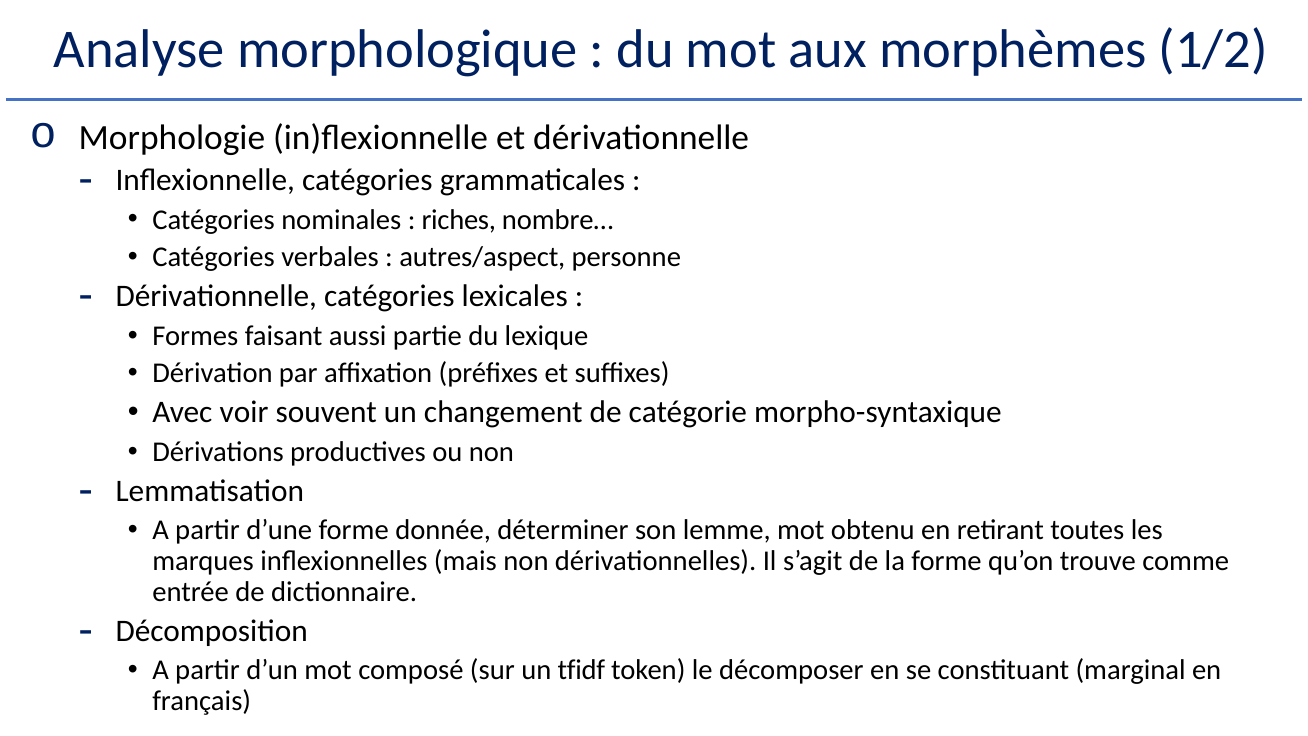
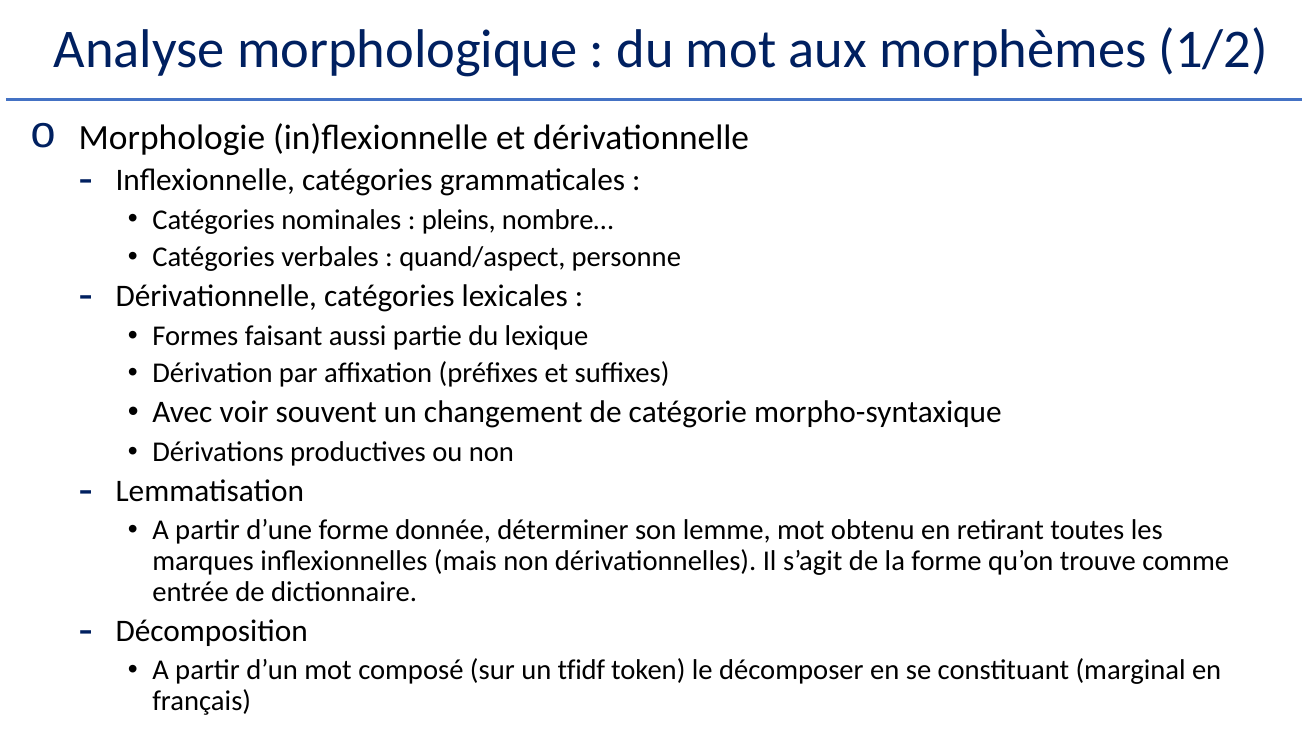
riches: riches -> pleins
autres/aspect: autres/aspect -> quand/aspect
